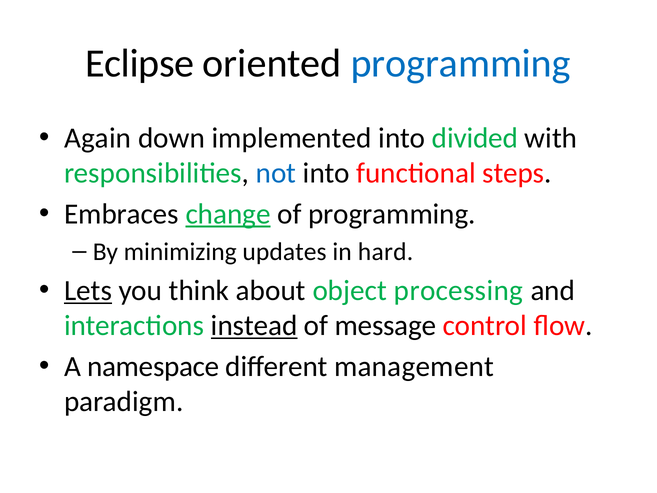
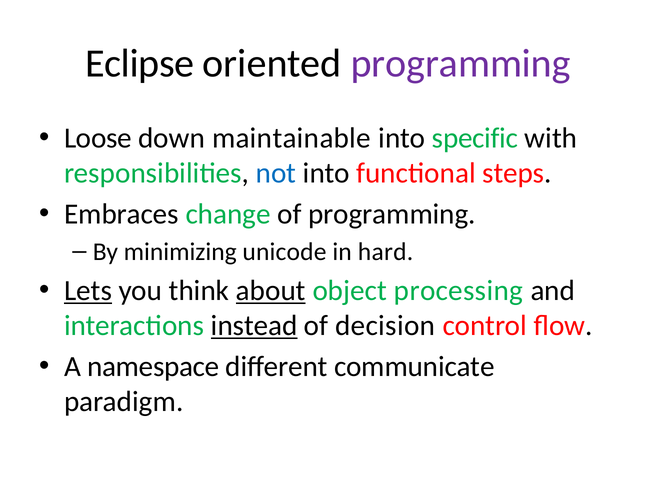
programming at (461, 64) colour: blue -> purple
Again: Again -> Loose
implemented: implemented -> maintainable
divided: divided -> specific
change underline: present -> none
updates: updates -> unicode
about underline: none -> present
message: message -> decision
management: management -> communicate
